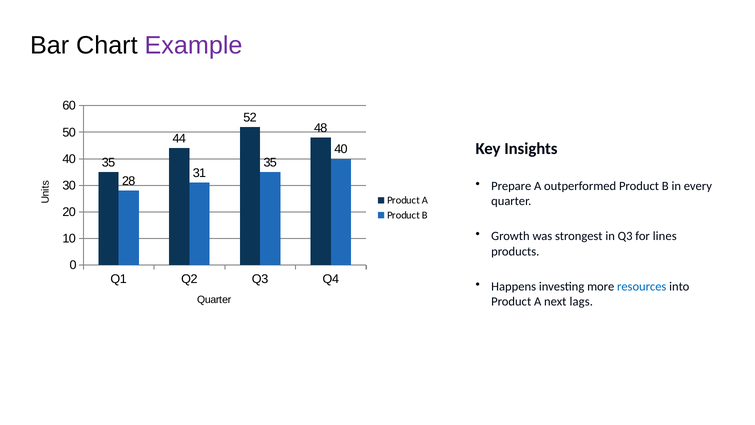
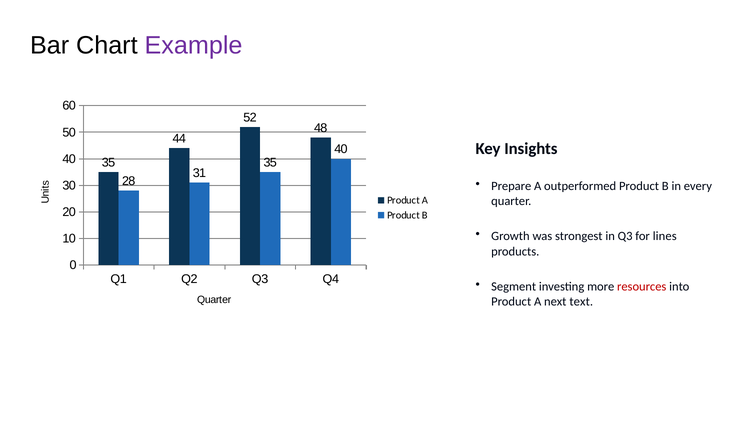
Happens: Happens -> Segment
resources colour: blue -> red
lags: lags -> text
